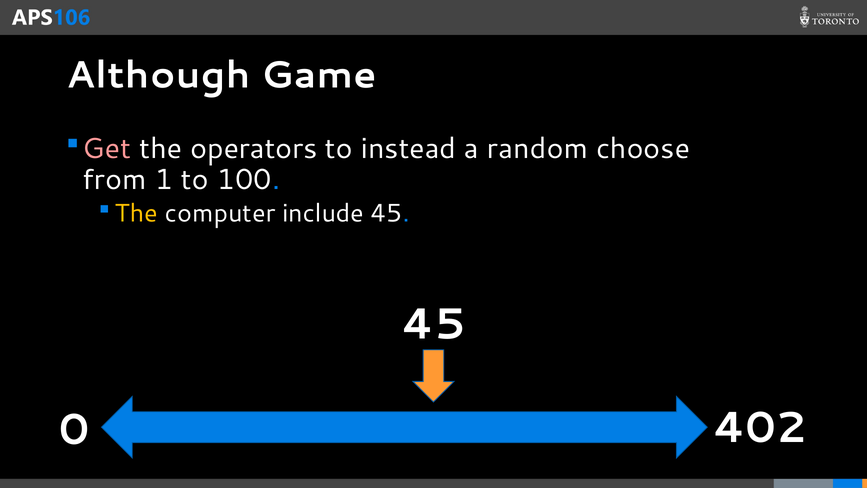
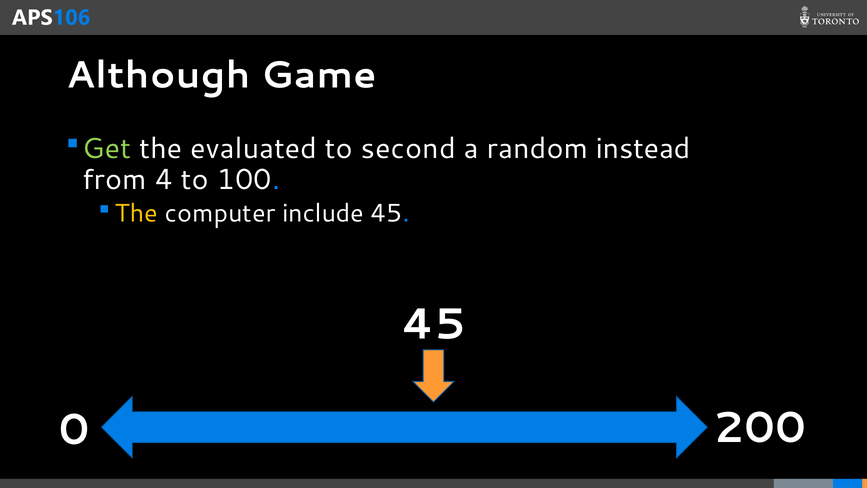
Get colour: pink -> light green
operators: operators -> evaluated
instead: instead -> second
choose: choose -> instead
1: 1 -> 4
402: 402 -> 200
